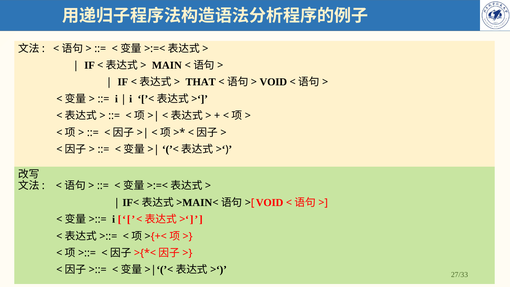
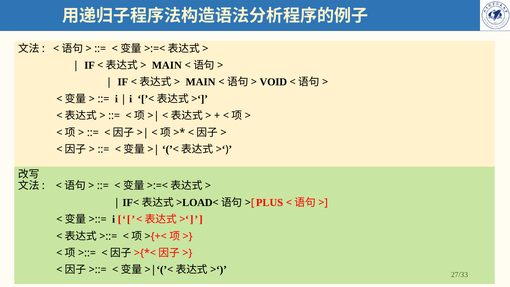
THAT at (201, 82): THAT -> MAIN
MAIN at (197, 202): MAIN -> LOAD
VOID at (270, 202): VOID -> PLUS
